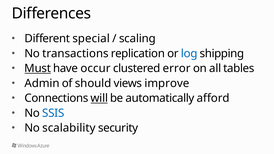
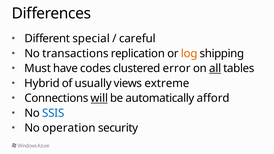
scaling: scaling -> careful
log colour: blue -> orange
Must underline: present -> none
occur: occur -> codes
all underline: none -> present
Admin: Admin -> Hybrid
should: should -> usually
improve: improve -> extreme
scalability: scalability -> operation
